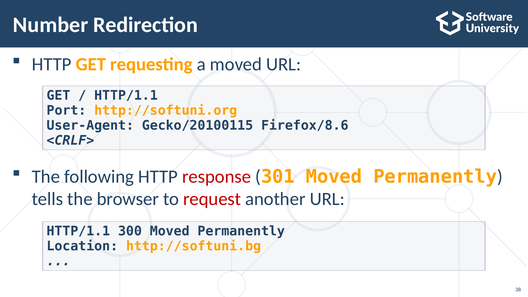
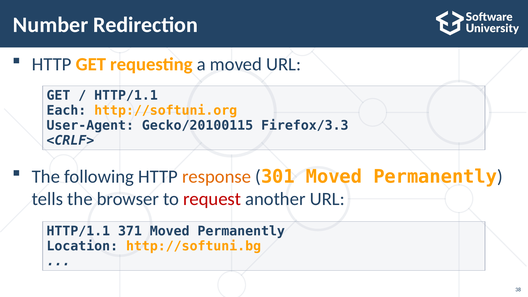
Port: Port -> Each
Firefox/8.6: Firefox/8.6 -> Firefox/3.3
response colour: red -> orange
300: 300 -> 371
